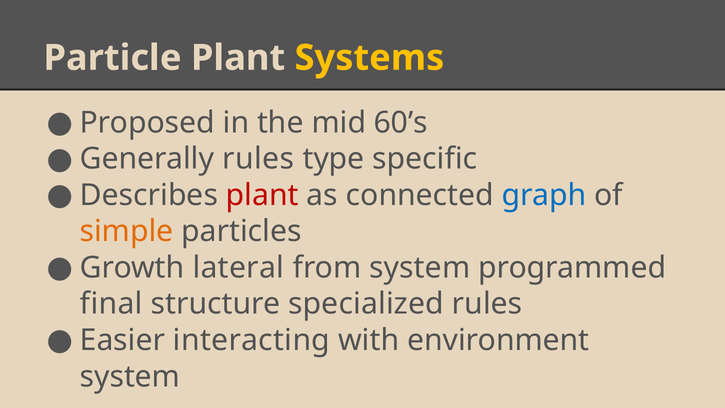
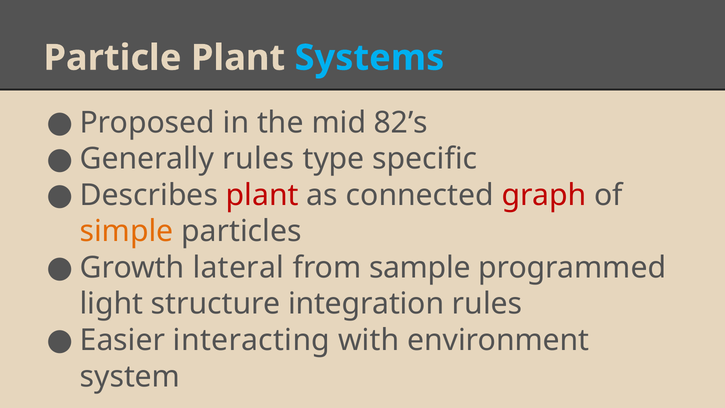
Systems colour: yellow -> light blue
60’s: 60’s -> 82’s
graph colour: blue -> red
from system: system -> sample
final: final -> light
specialized: specialized -> integration
